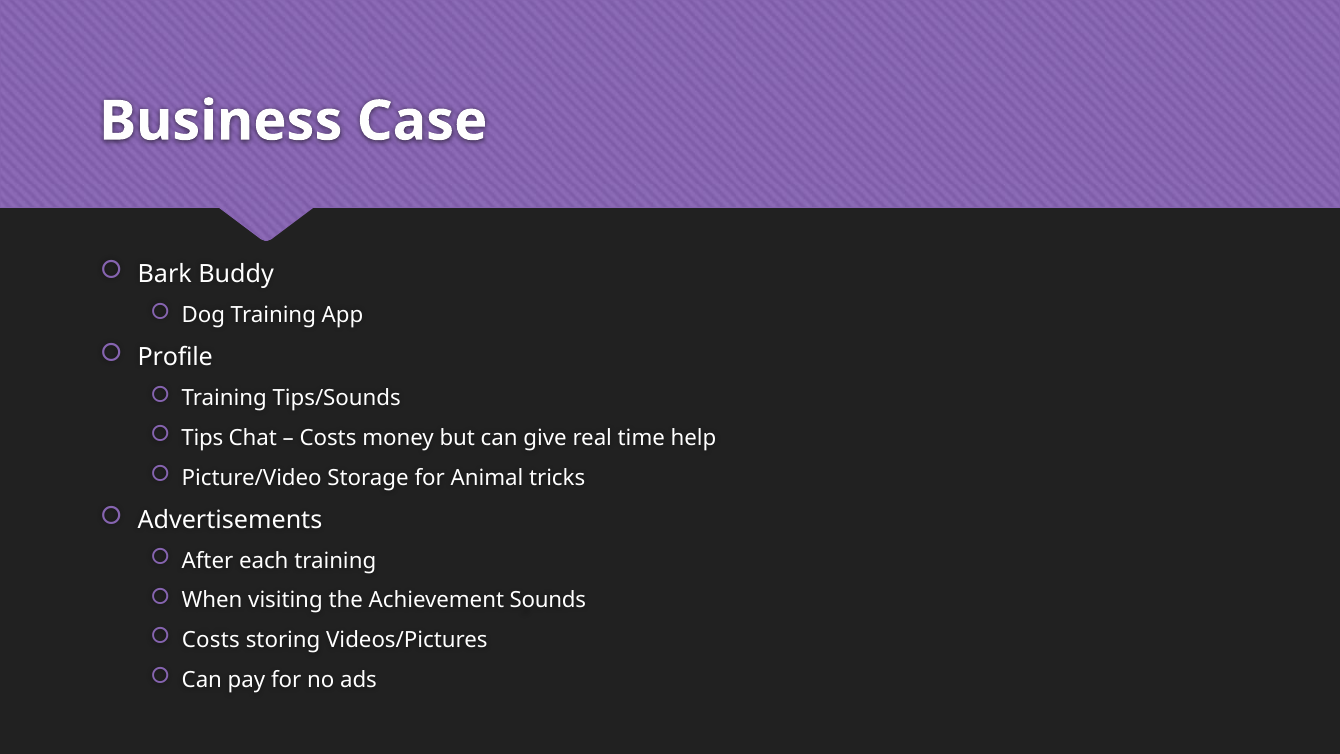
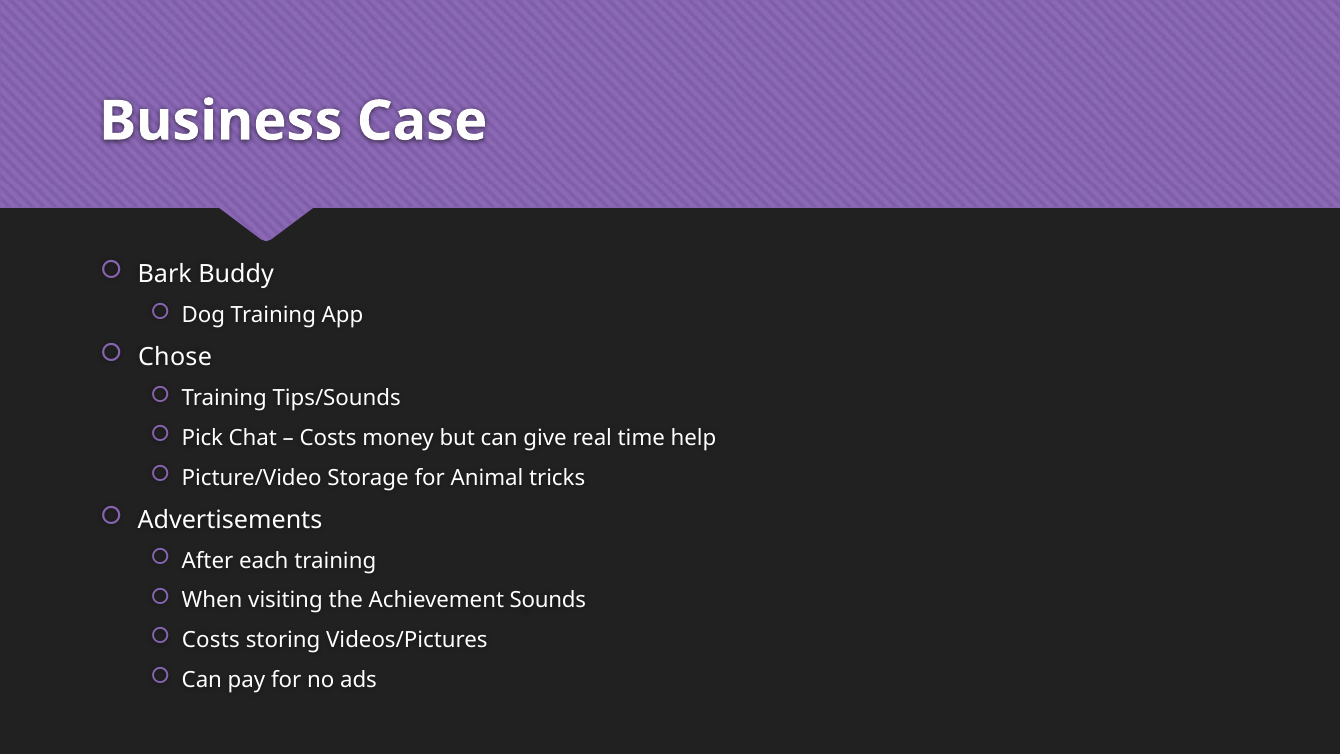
Profile: Profile -> Chose
Tips: Tips -> Pick
